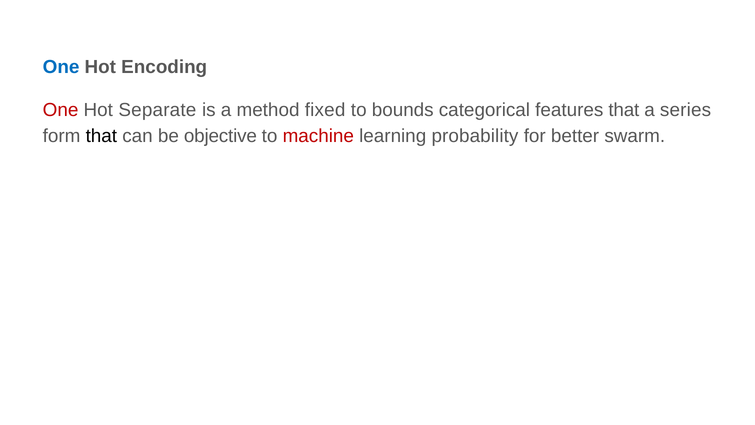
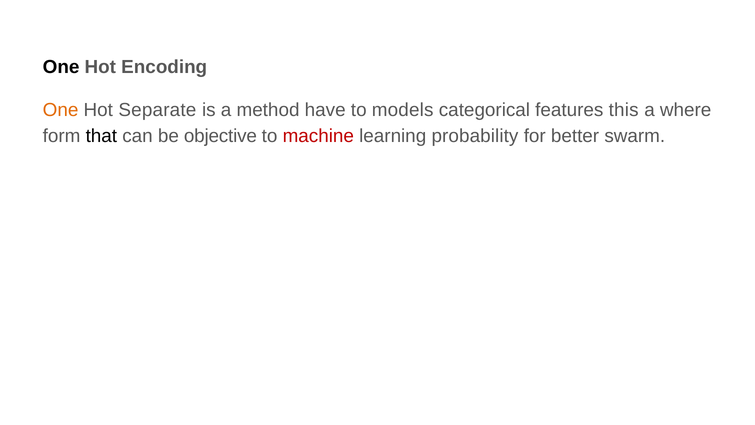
One at (61, 67) colour: blue -> black
One at (61, 110) colour: red -> orange
fixed: fixed -> have
bounds: bounds -> models
features that: that -> this
series: series -> where
